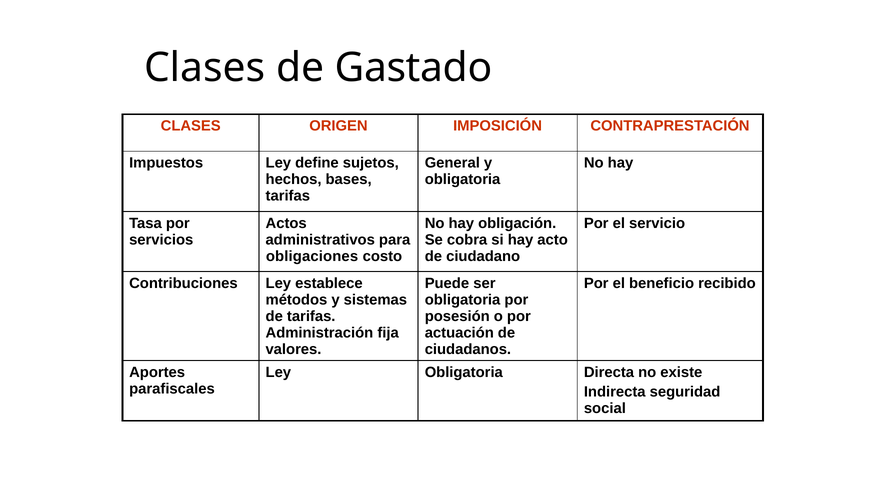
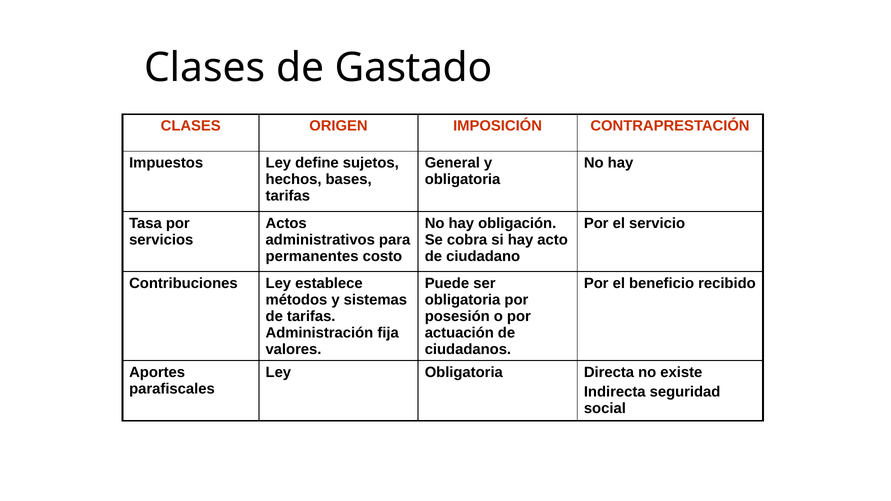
obligaciones: obligaciones -> permanentes
